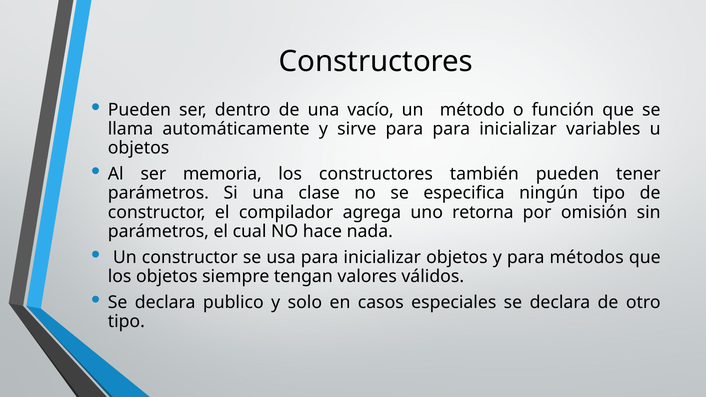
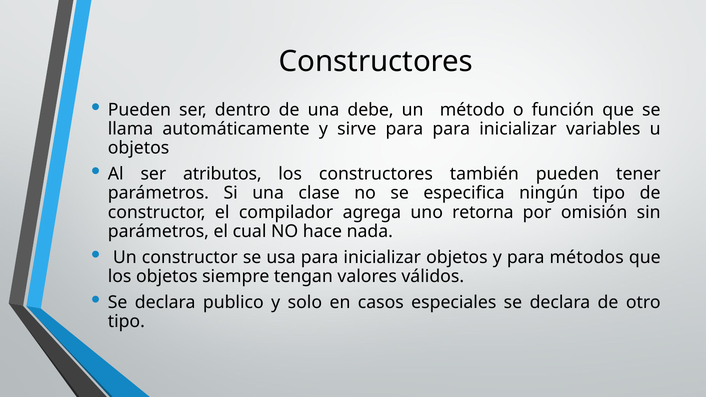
vacío: vacío -> debe
memoria: memoria -> atributos
